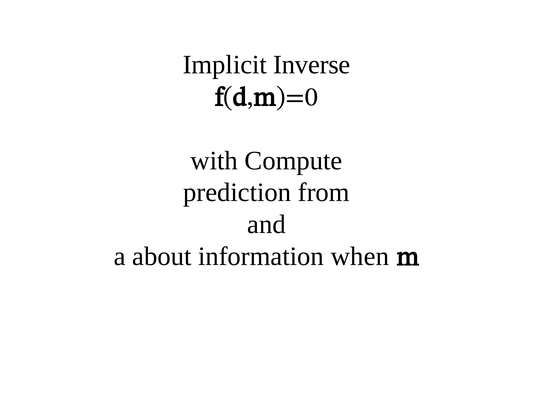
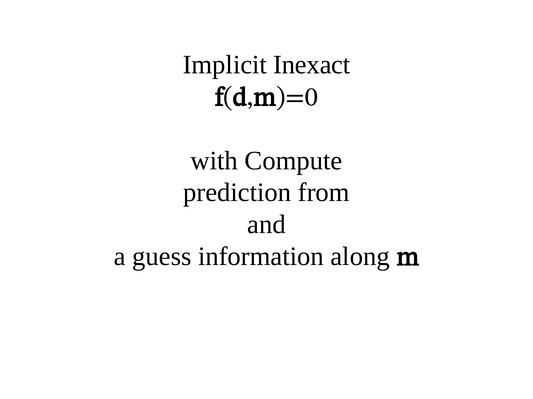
Inverse: Inverse -> Inexact
about: about -> guess
when: when -> along
